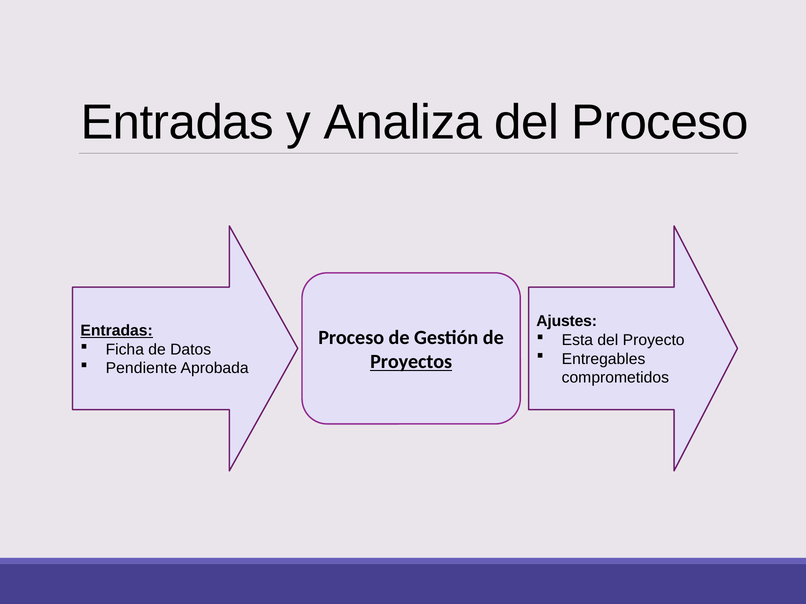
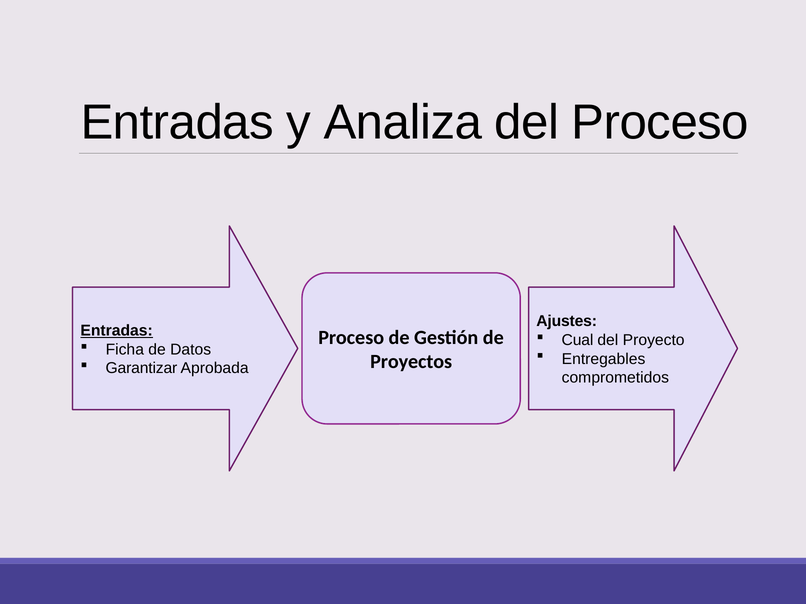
Esta: Esta -> Cual
Proyectos underline: present -> none
Pendiente: Pendiente -> Garantizar
